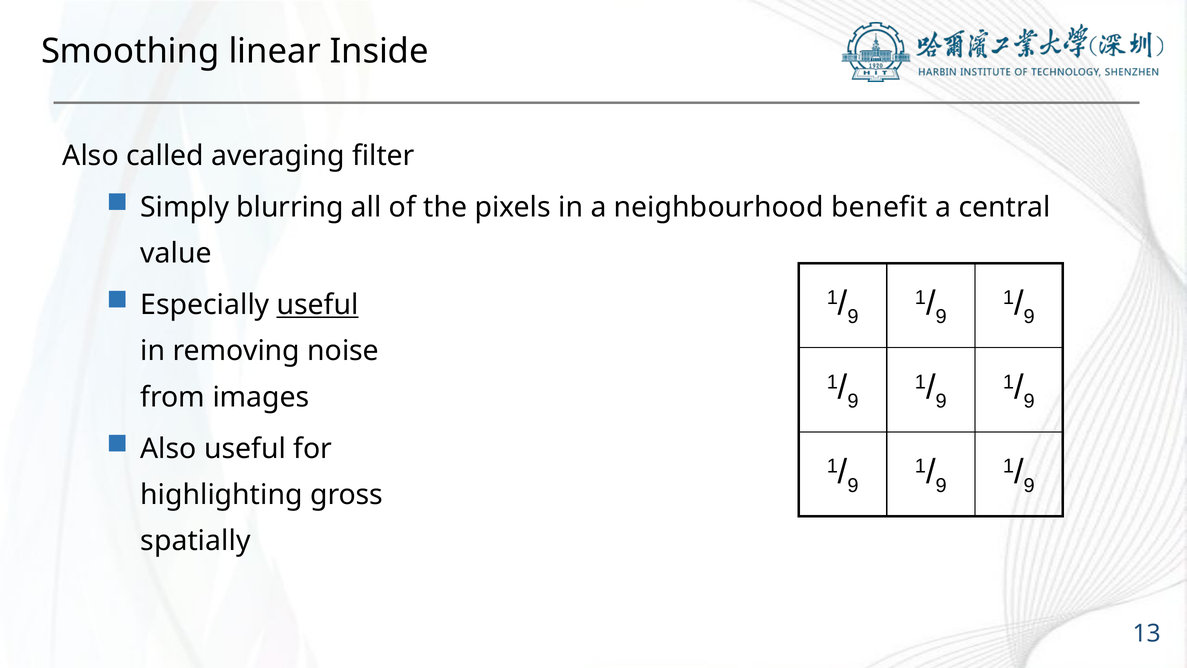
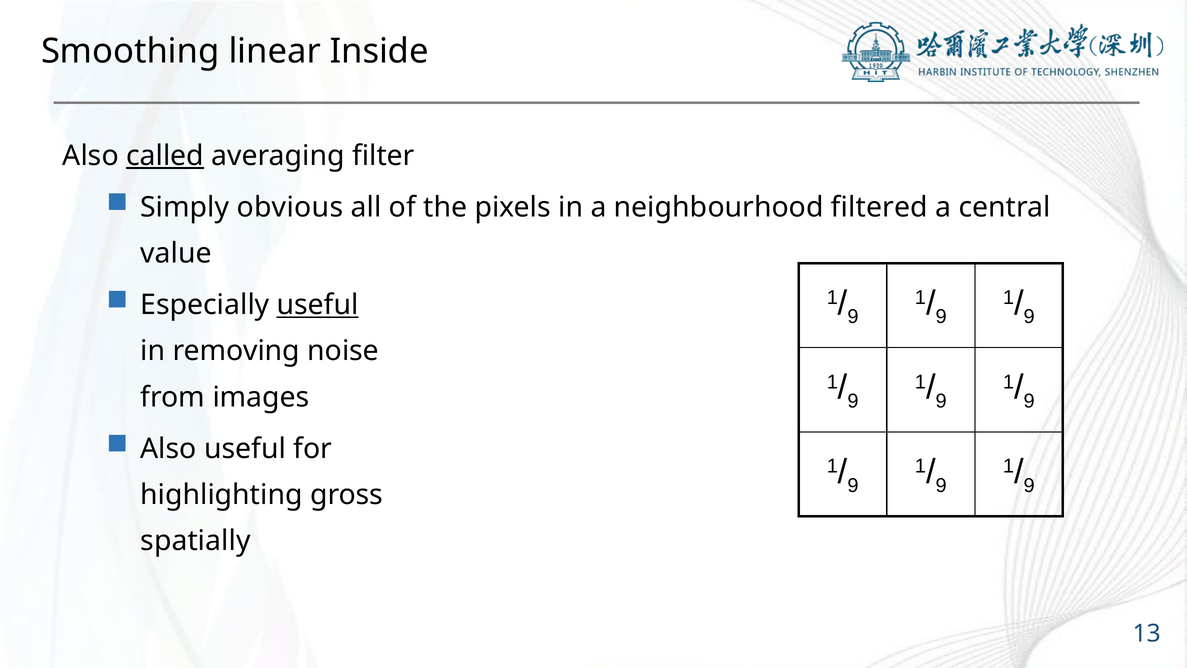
called underline: none -> present
blurring: blurring -> obvious
benefit: benefit -> filtered
